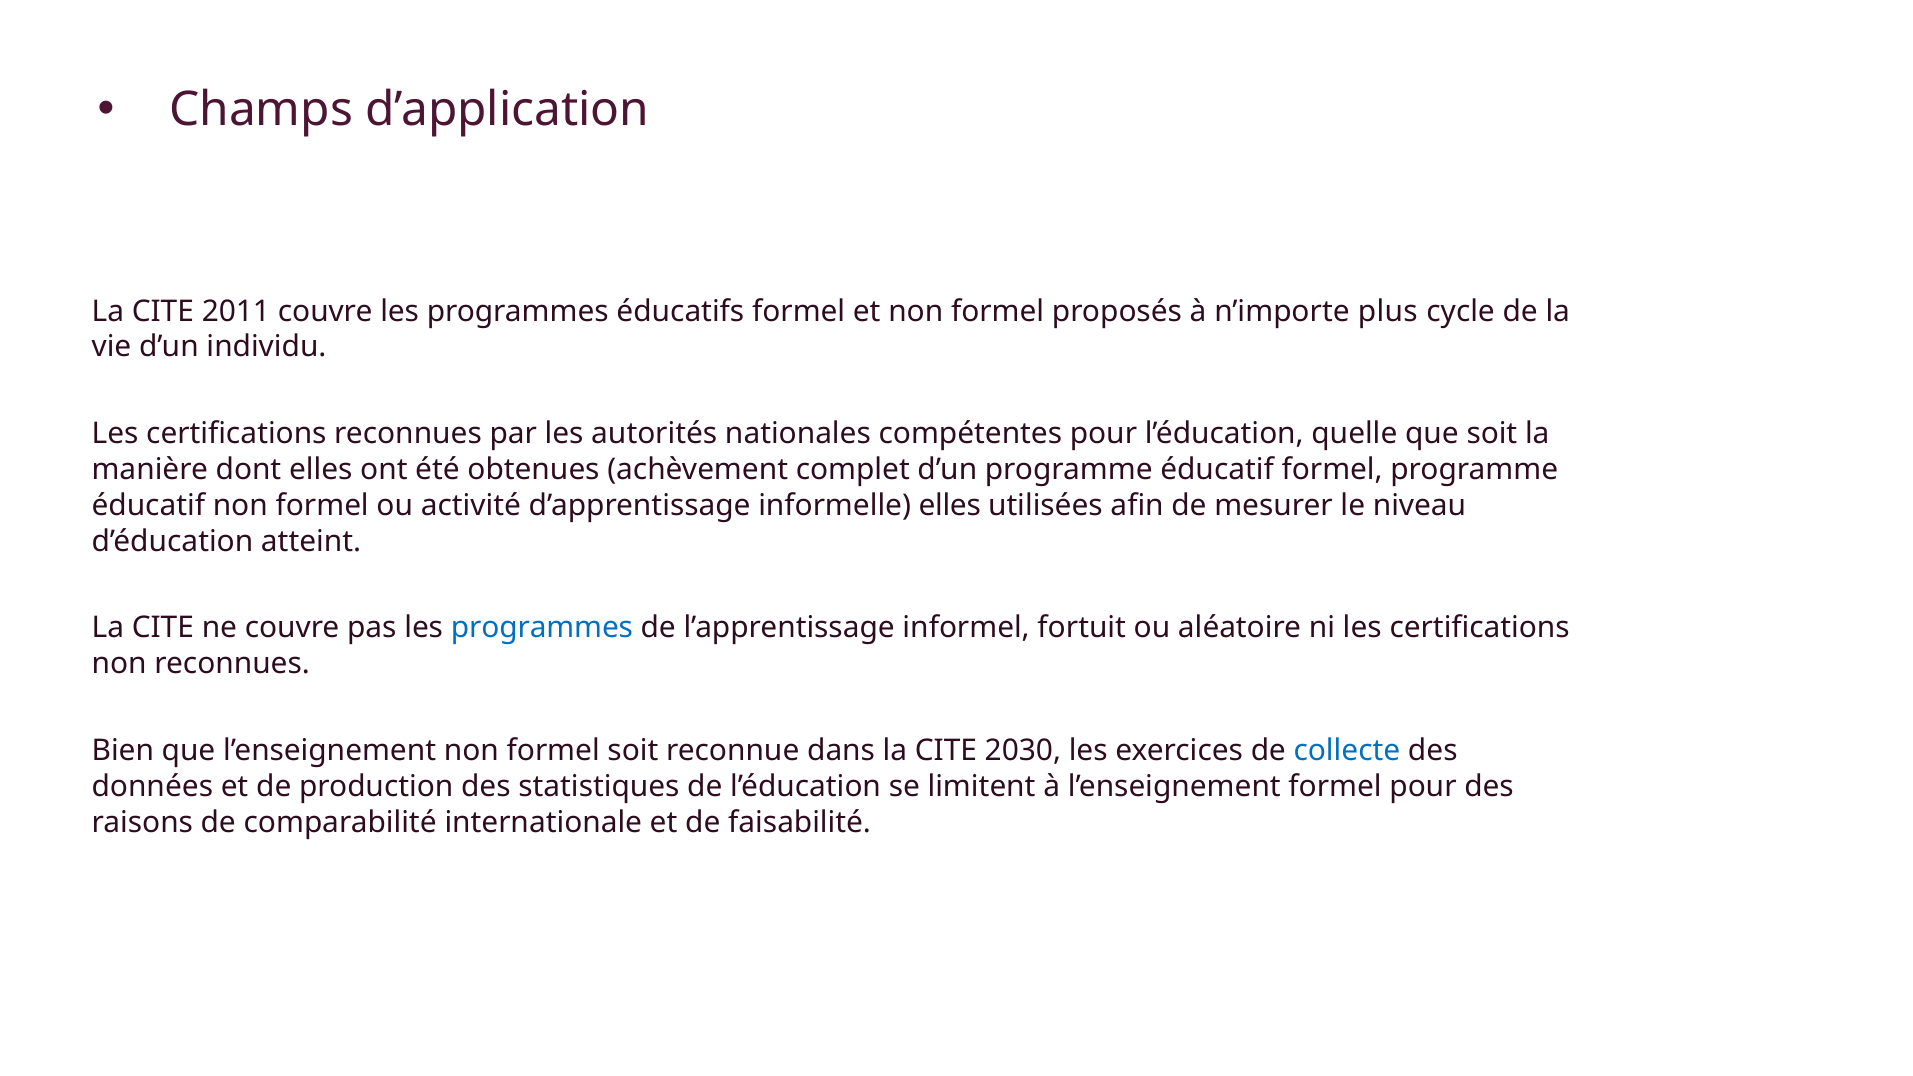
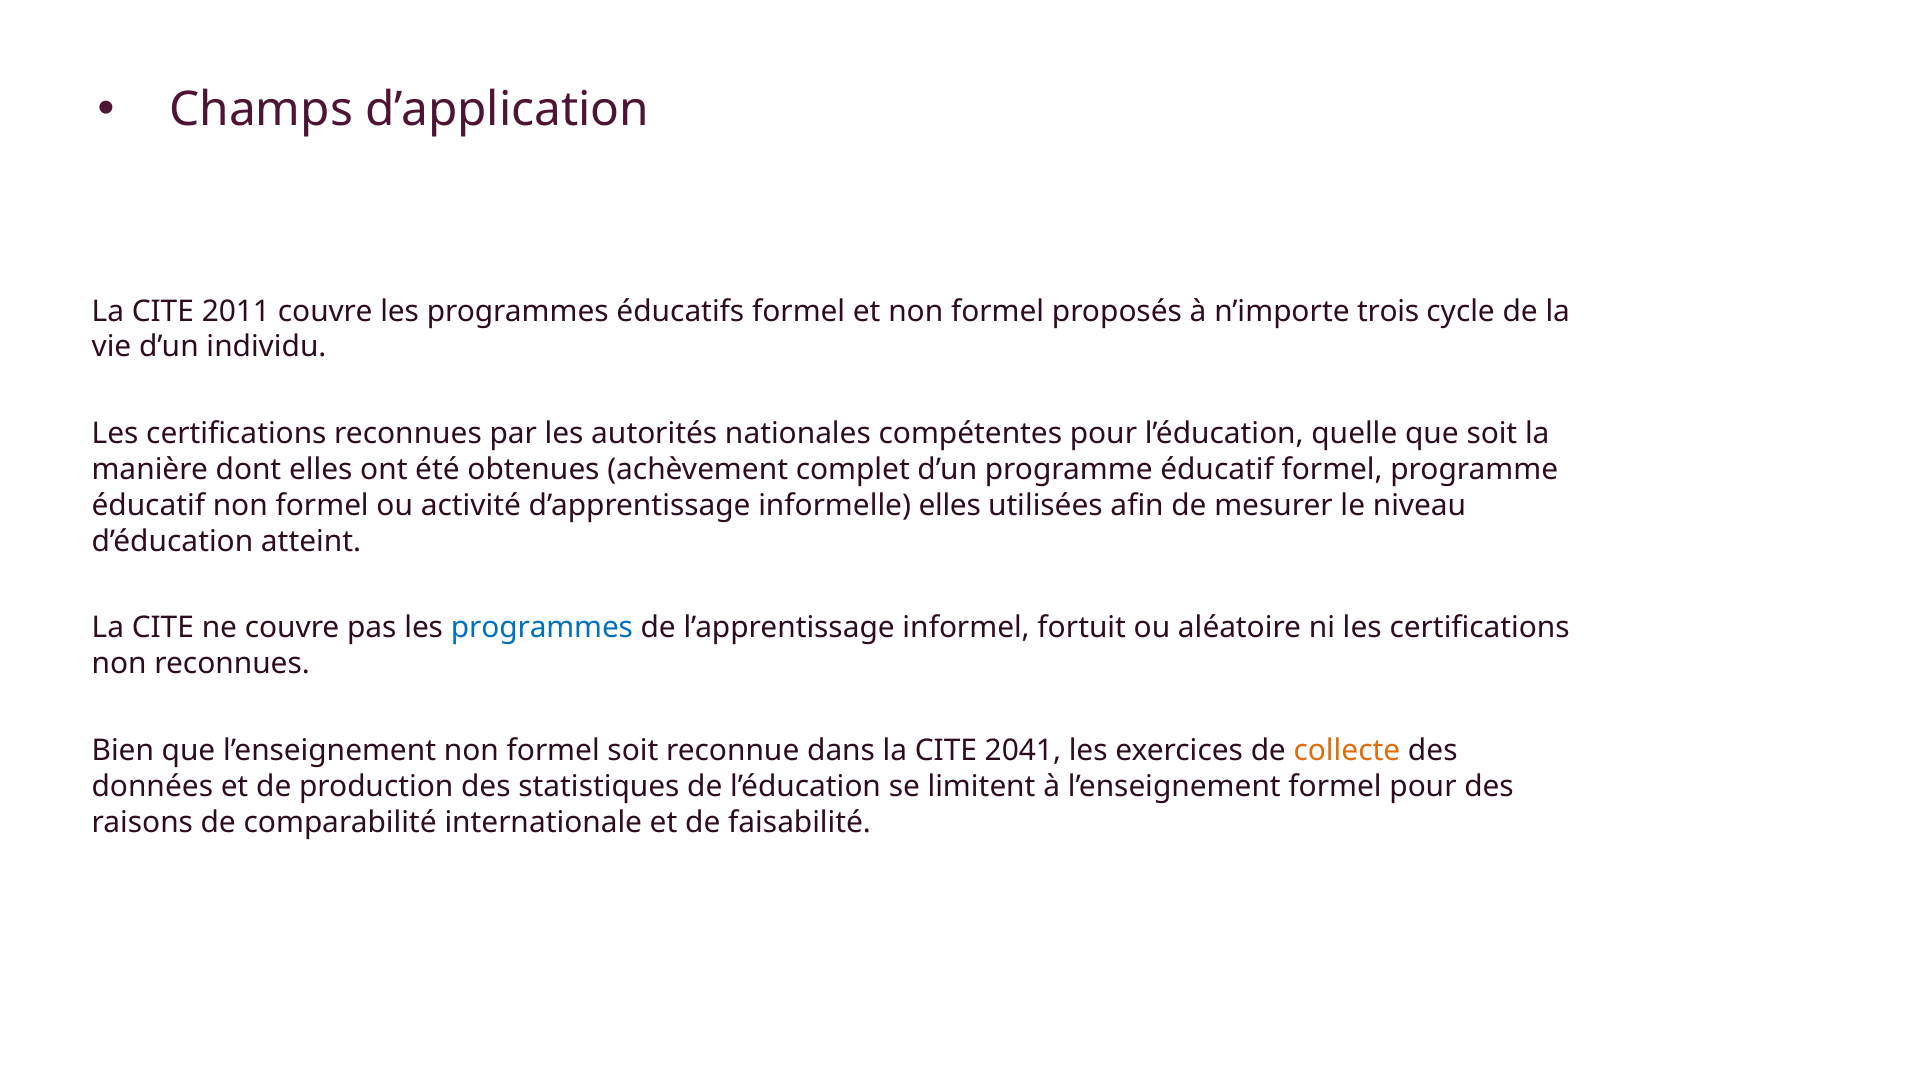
plus: plus -> trois
2030: 2030 -> 2041
collecte colour: blue -> orange
